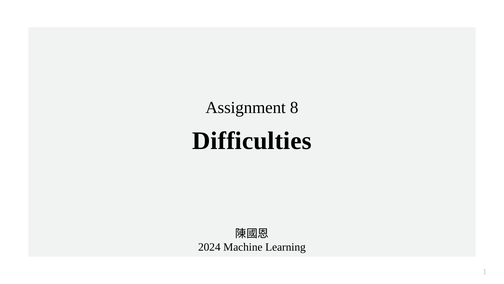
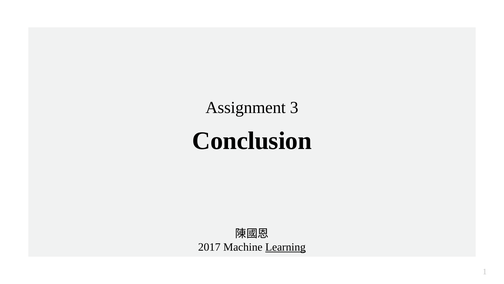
8: 8 -> 3
Difficulties: Difficulties -> Conclusion
2024: 2024 -> 2017
Learning underline: none -> present
